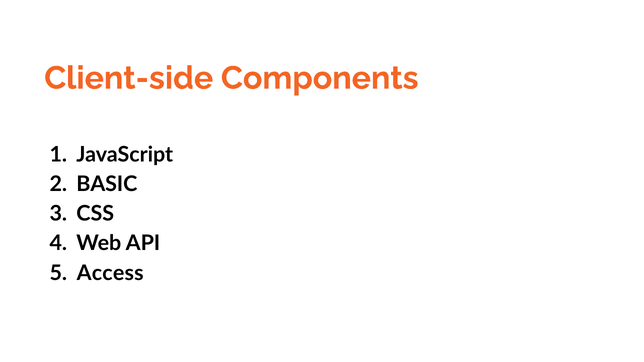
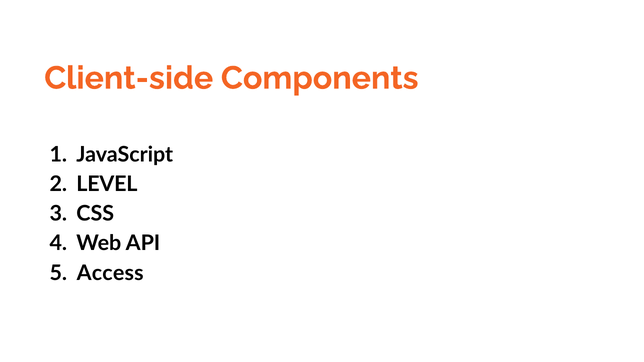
BASIC: BASIC -> LEVEL
